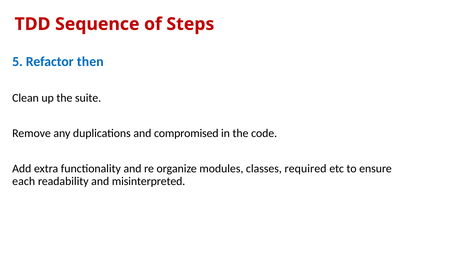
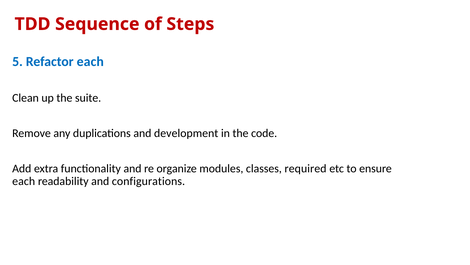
Refactor then: then -> each
compromised: compromised -> development
misinterpreted: misinterpreted -> configurations
